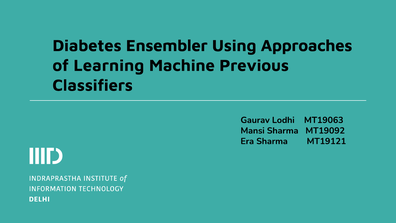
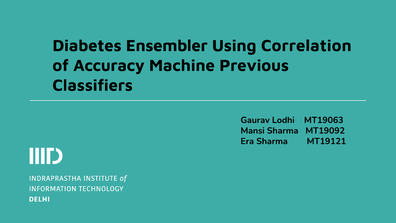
Approaches: Approaches -> Correlation
Learning: Learning -> Accuracy
